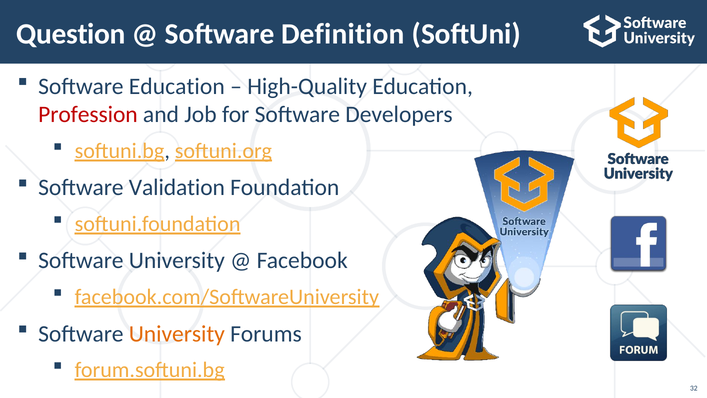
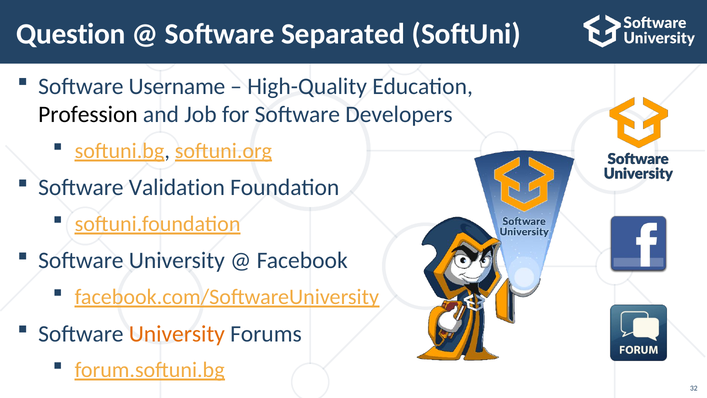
Definition: Definition -> Separated
Software Education: Education -> Username
Profession colour: red -> black
